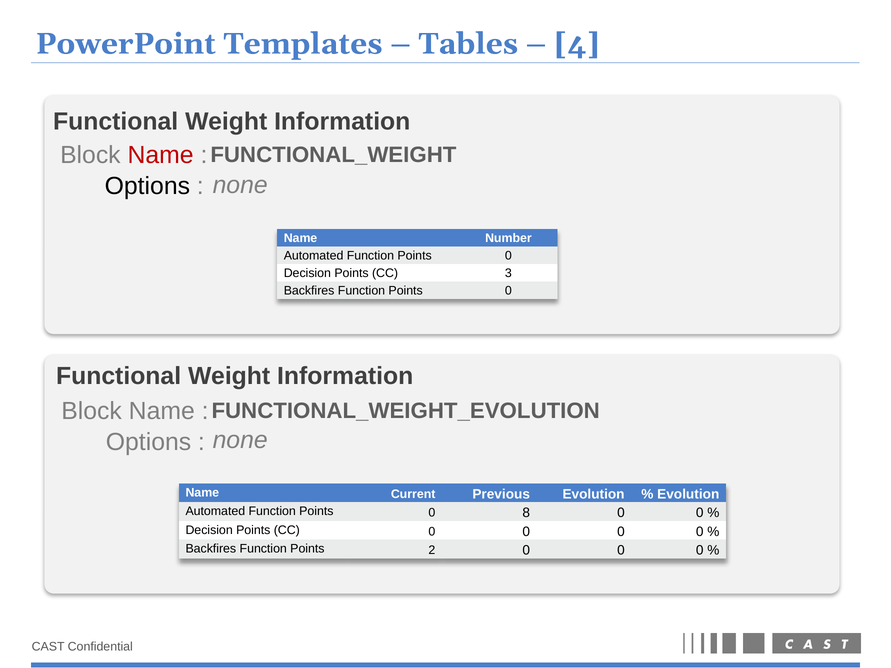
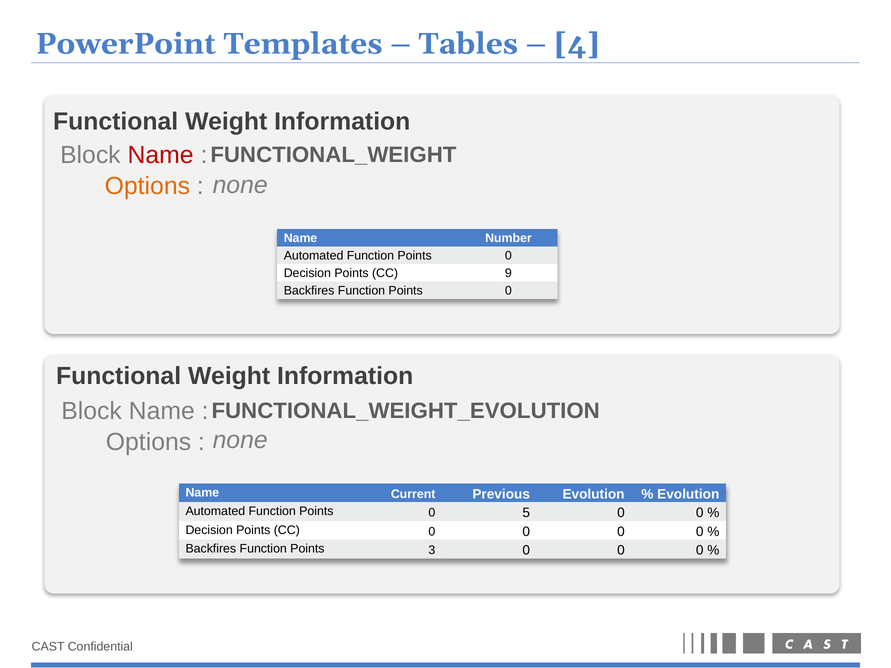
Options at (147, 186) colour: black -> orange
3: 3 -> 9
8: 8 -> 5
2: 2 -> 3
